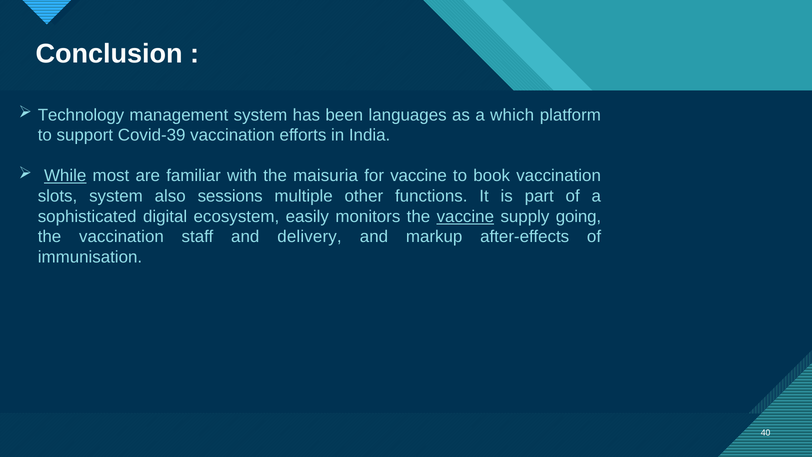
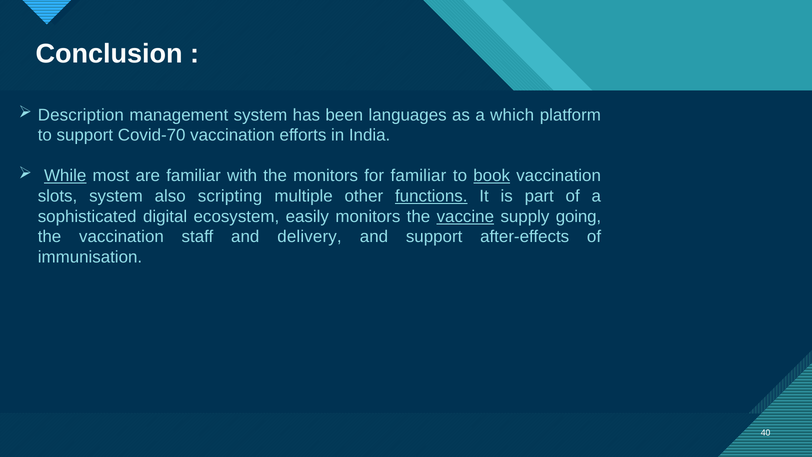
Technology: Technology -> Description
Covid-39: Covid-39 -> Covid-70
the maisuria: maisuria -> monitors
for vaccine: vaccine -> familiar
book underline: none -> present
sessions: sessions -> scripting
functions underline: none -> present
and markup: markup -> support
